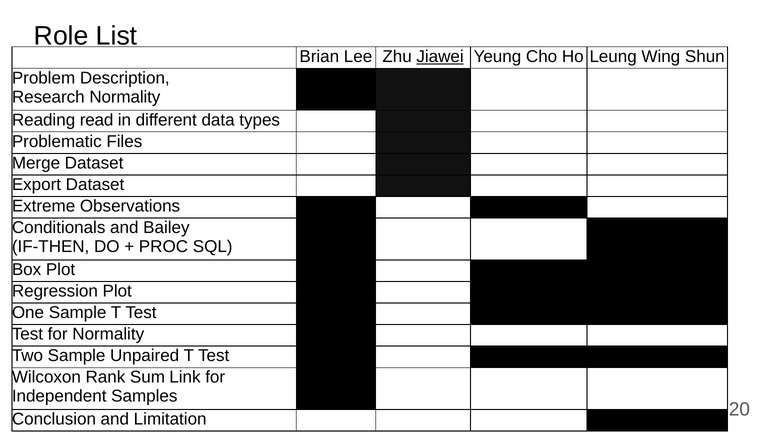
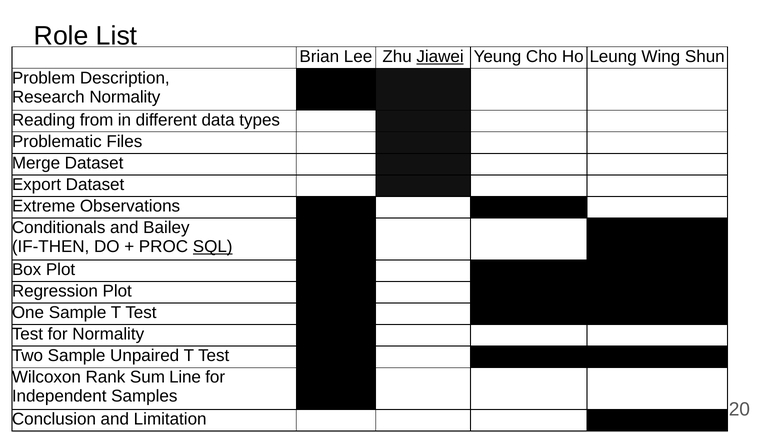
read: read -> from
SQL underline: none -> present
Link: Link -> Line
